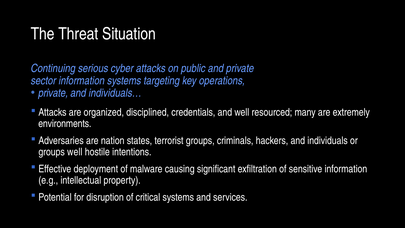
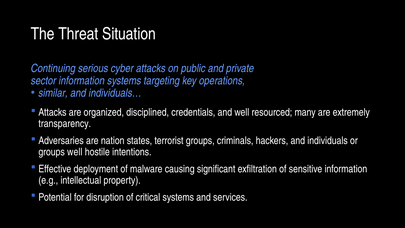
private at (53, 93): private -> similar
environments: environments -> transparency
